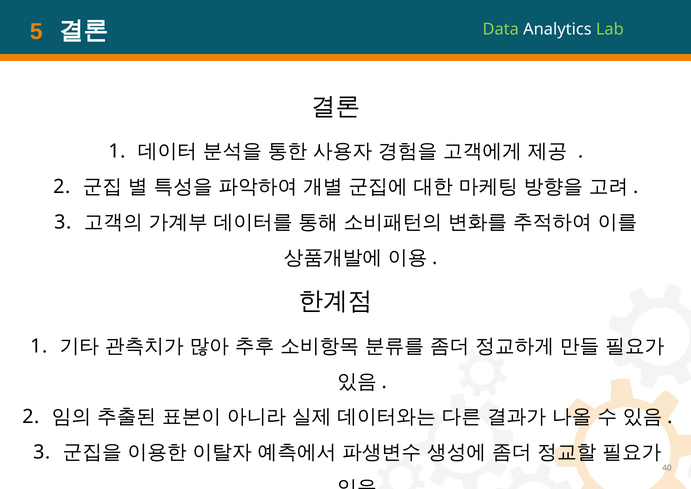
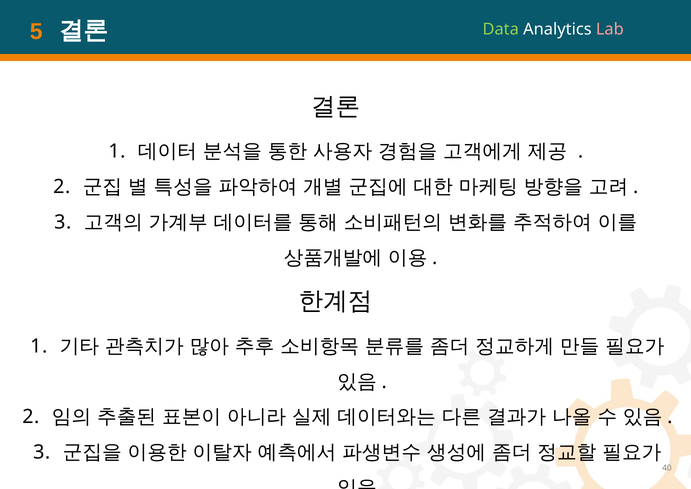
Lab colour: light green -> pink
